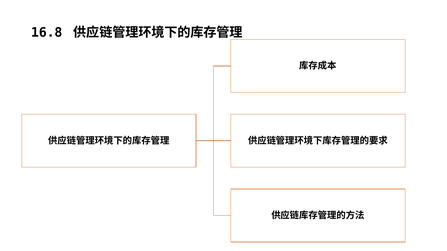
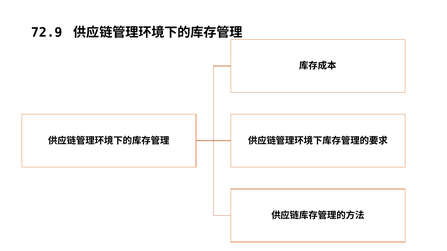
16.8: 16.8 -> 72.9
